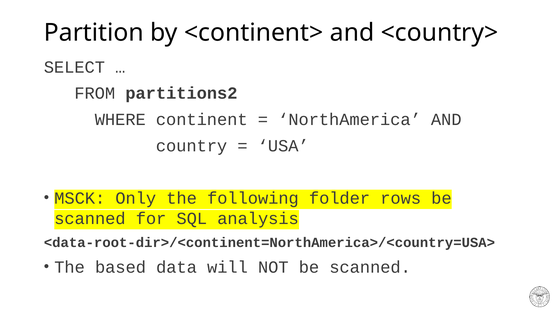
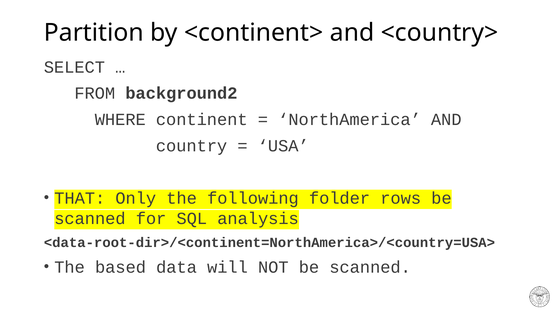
partitions2: partitions2 -> background2
MSCK: MSCK -> THAT
